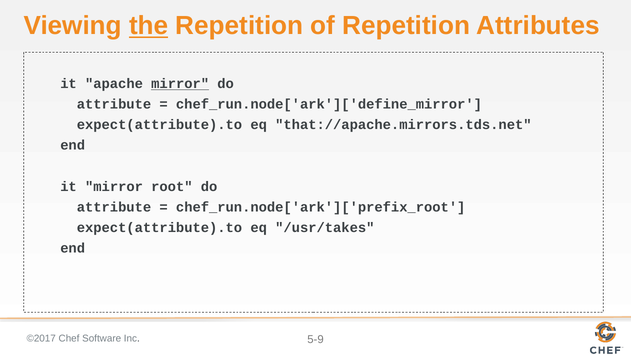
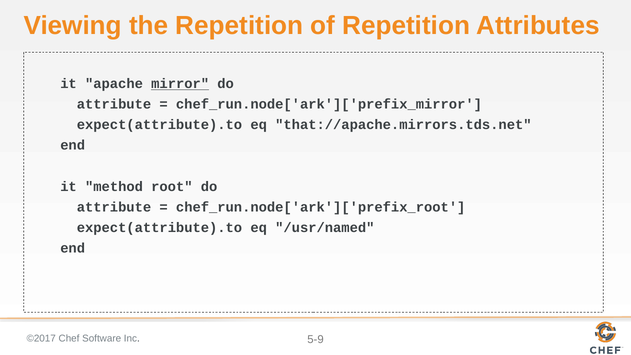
the underline: present -> none
chef_run.node['ark']['define_mirror: chef_run.node['ark']['define_mirror -> chef_run.node['ark']['prefix_mirror
it mirror: mirror -> method
/usr/takes: /usr/takes -> /usr/named
